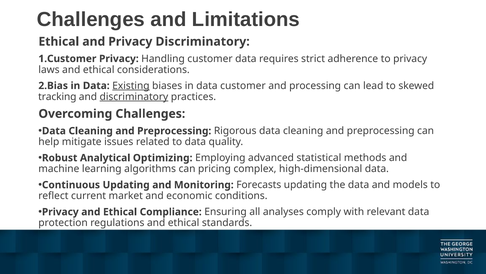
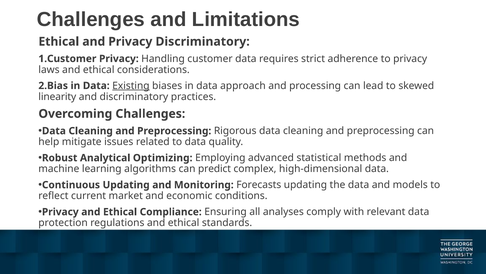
data customer: customer -> approach
tracking: tracking -> linearity
discriminatory at (134, 96) underline: present -> none
pricing: pricing -> predict
